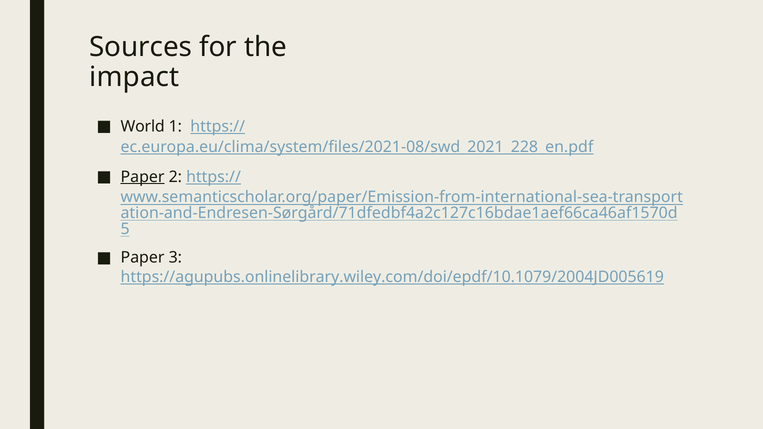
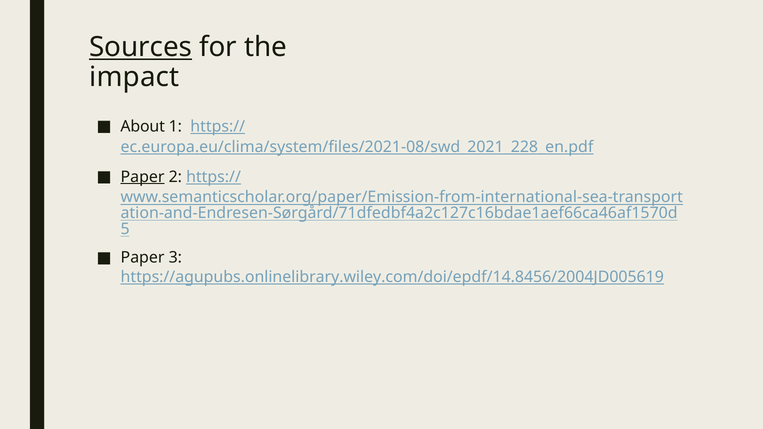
Sources underline: none -> present
World: World -> About
https://agupubs.onlinelibrary.wiley.com/doi/epdf/10.1079/2004JD005619: https://agupubs.onlinelibrary.wiley.com/doi/epdf/10.1079/2004JD005619 -> https://agupubs.onlinelibrary.wiley.com/doi/epdf/14.8456/2004JD005619
